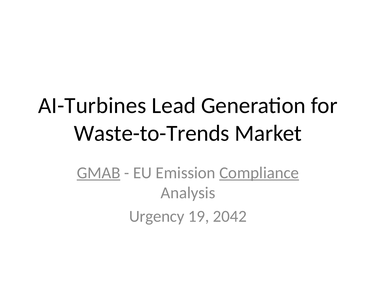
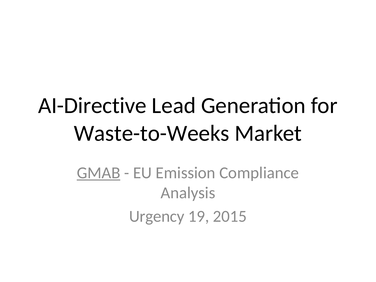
AI-Turbines: AI-Turbines -> AI-Directive
Waste-to-Trends: Waste-to-Trends -> Waste-to-Weeks
Compliance underline: present -> none
2042: 2042 -> 2015
